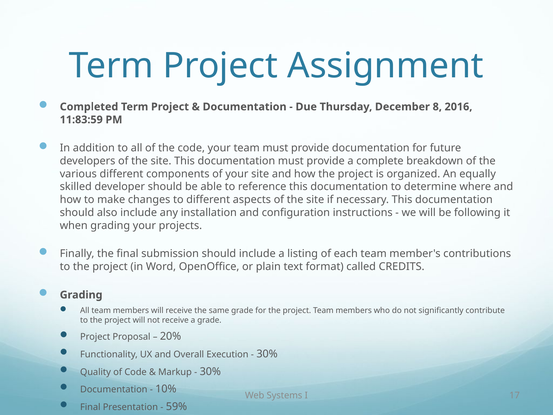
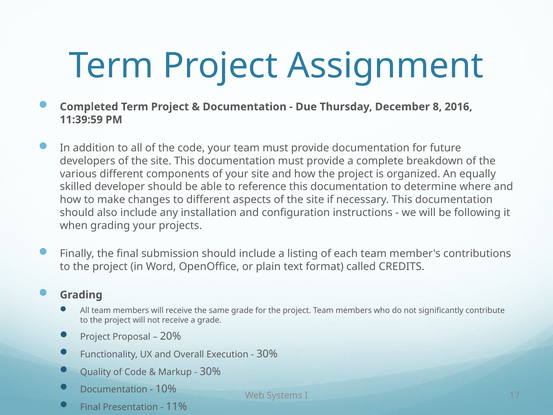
11:83:59: 11:83:59 -> 11:39:59
59%: 59% -> 11%
